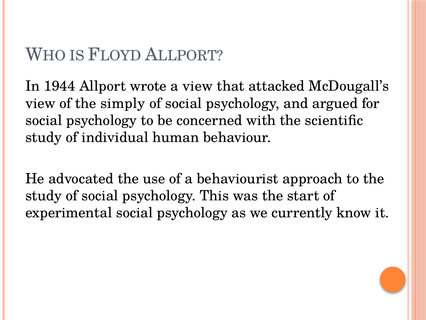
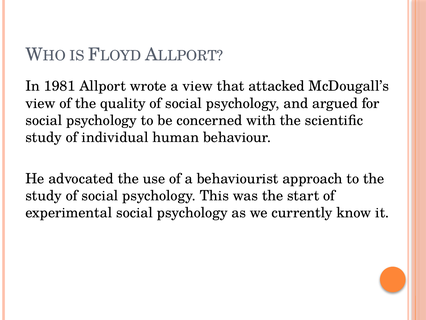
1944: 1944 -> 1981
simply: simply -> quality
